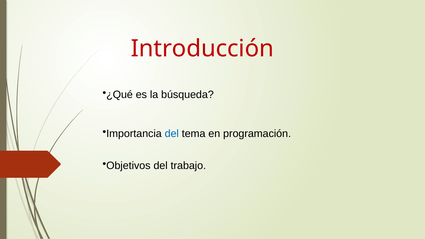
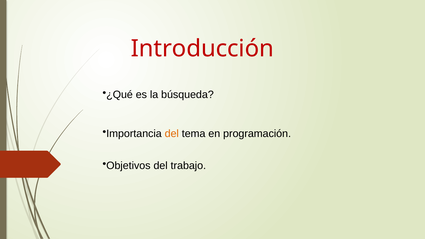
del at (172, 134) colour: blue -> orange
